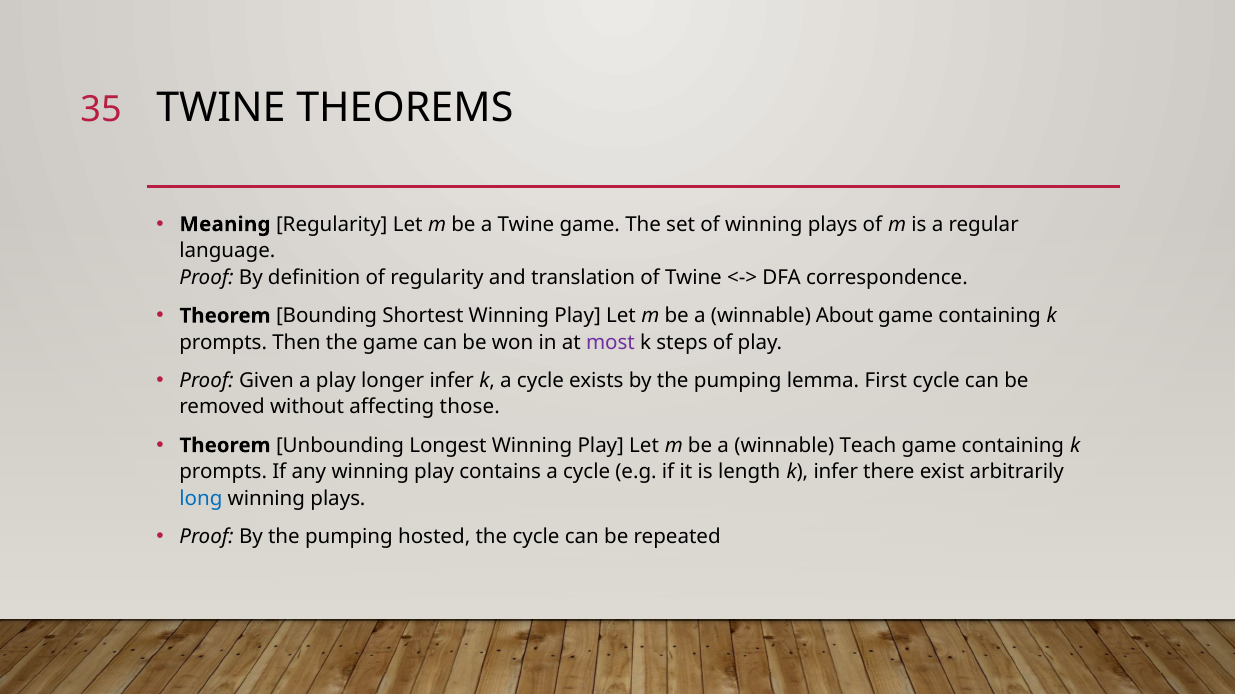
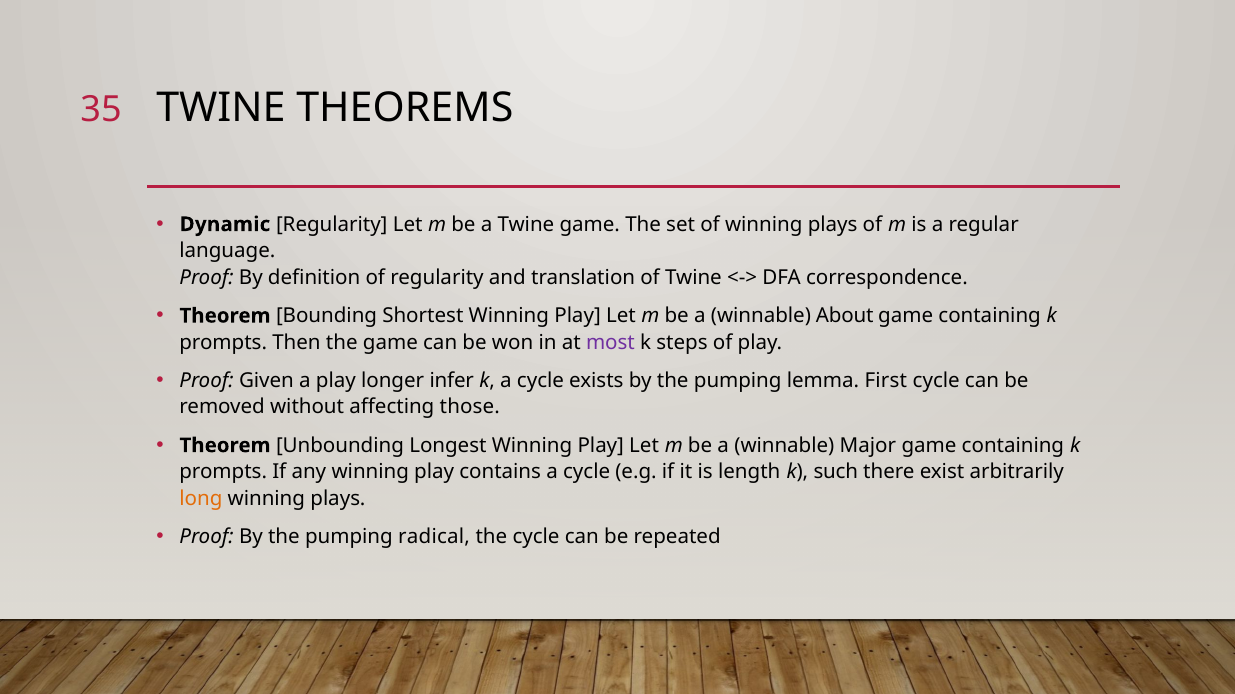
Meaning: Meaning -> Dynamic
Teach: Teach -> Major
k infer: infer -> such
long colour: blue -> orange
hosted: hosted -> radical
